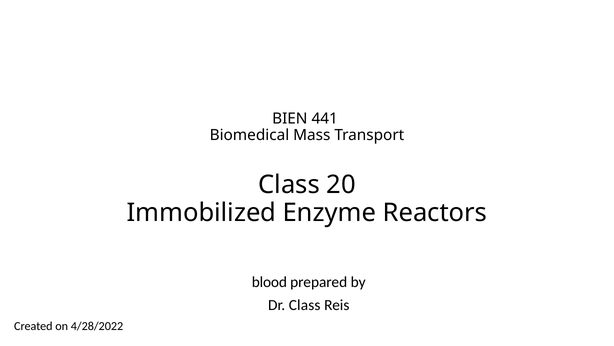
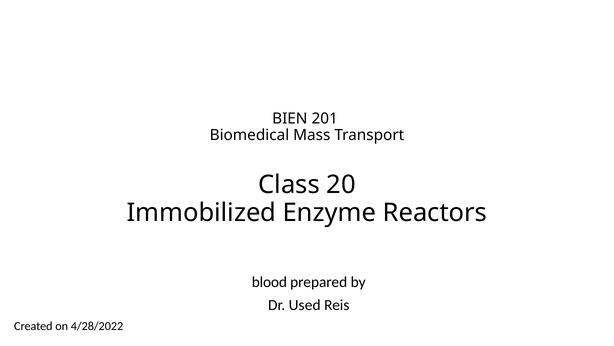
441: 441 -> 201
Dr Class: Class -> Used
